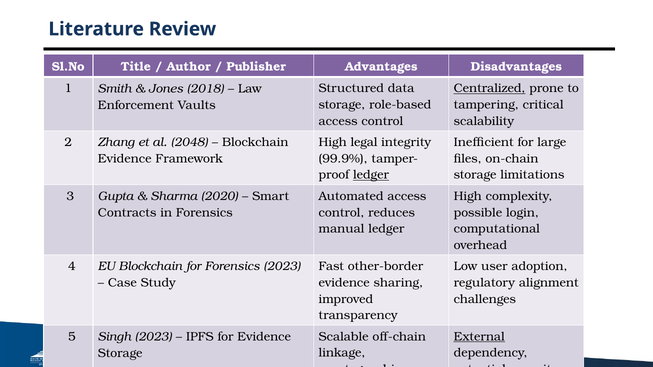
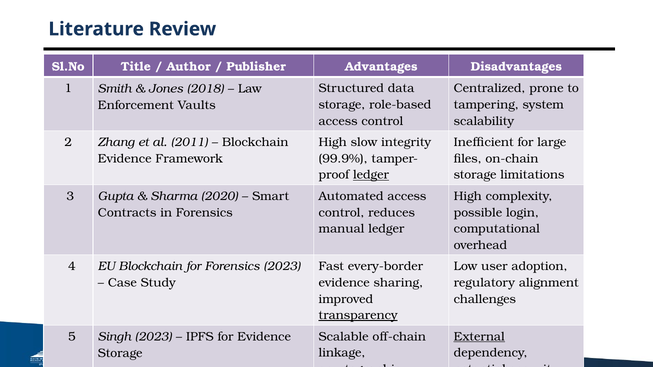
Centralized underline: present -> none
critical: critical -> system
2048: 2048 -> 2011
legal: legal -> slow
other-border: other-border -> every-border
transparency underline: none -> present
